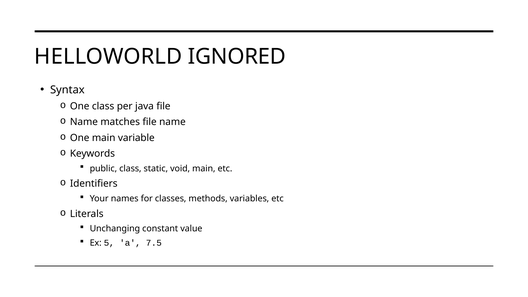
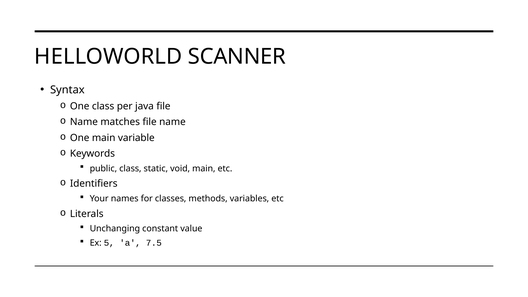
IGNORED: IGNORED -> SCANNER
